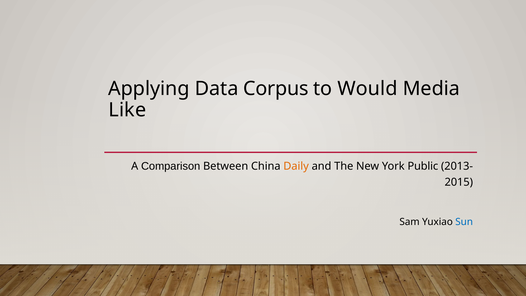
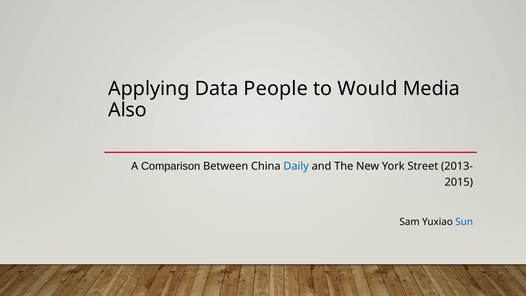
Corpus: Corpus -> People
Like: Like -> Also
Daily colour: orange -> blue
Public: Public -> Street
